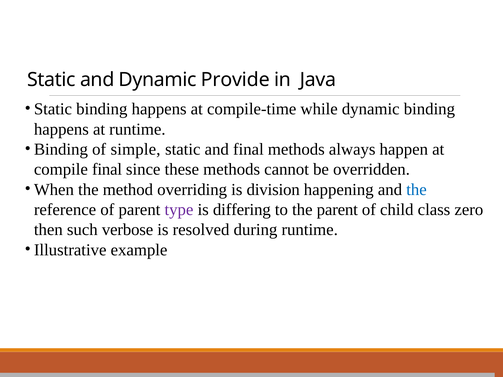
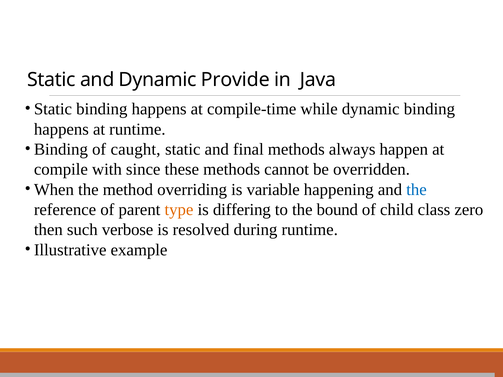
simple: simple -> caught
compile final: final -> with
division: division -> variable
type colour: purple -> orange
the parent: parent -> bound
